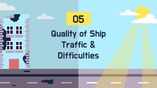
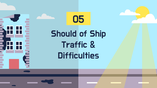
Quality: Quality -> Should
